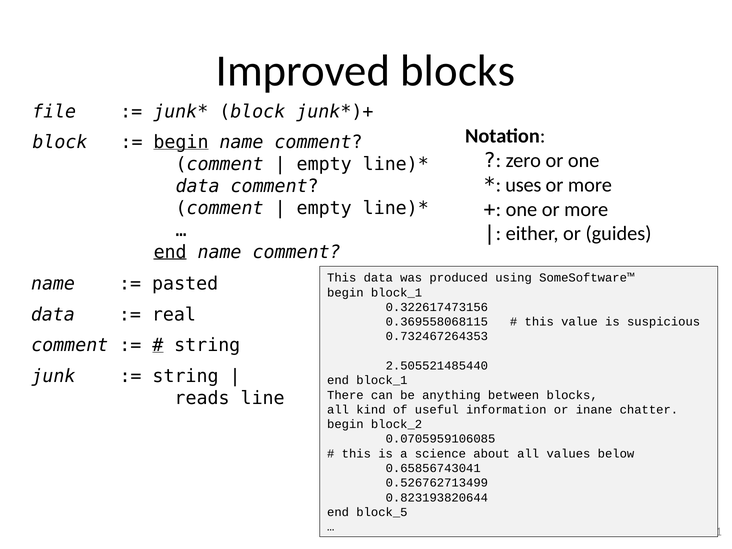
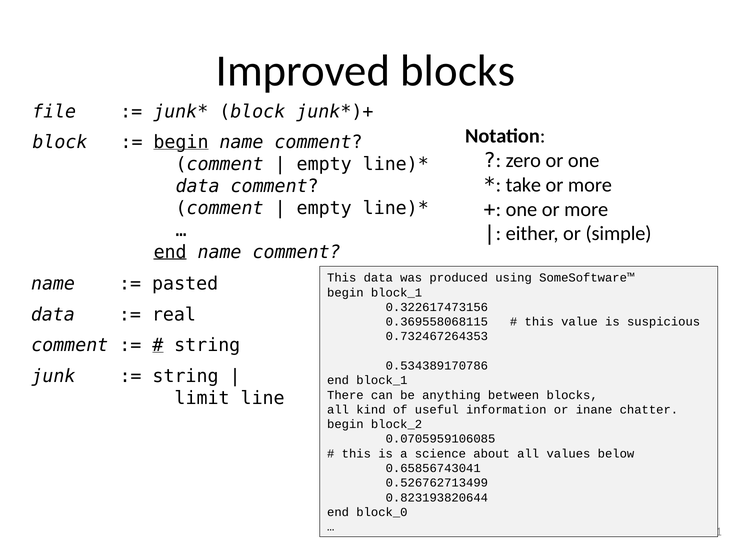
uses: uses -> take
guides: guides -> simple
2.505521485440: 2.505521485440 -> 0.534389170786
reads: reads -> limit
block_5: block_5 -> block_0
